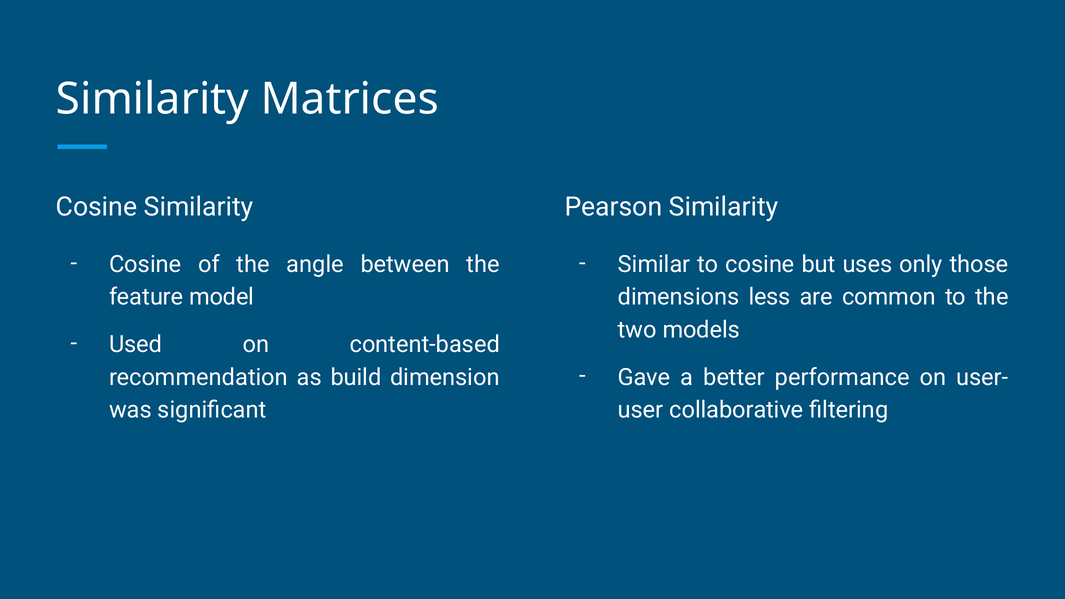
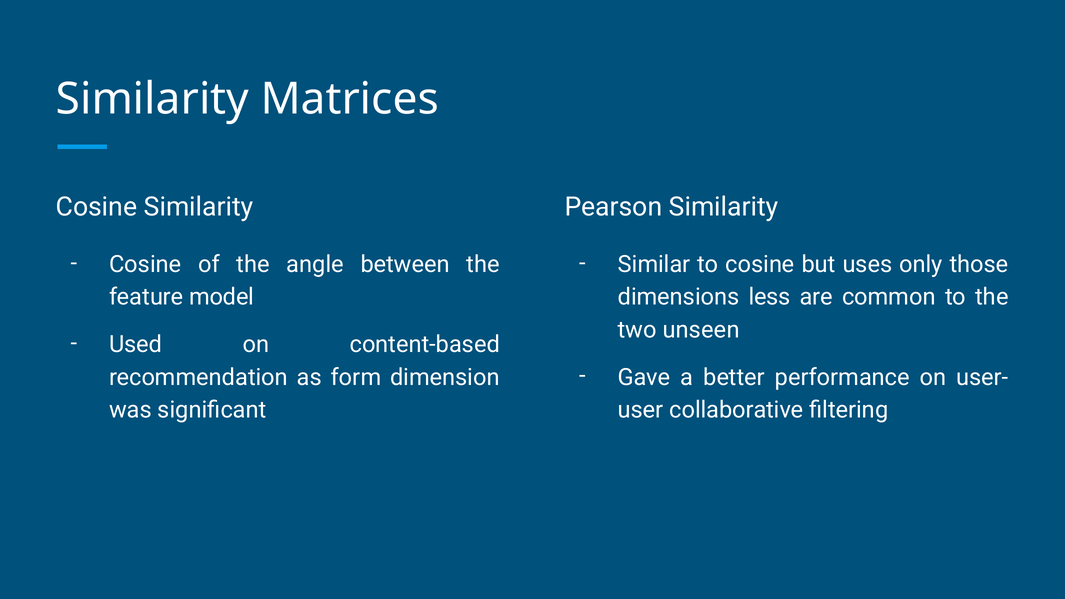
models: models -> unseen
build: build -> form
